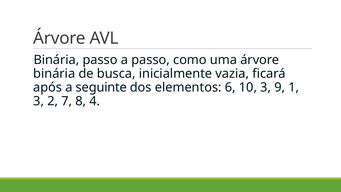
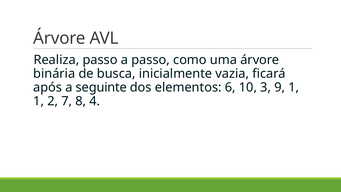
Binária at (56, 60): Binária -> Realiza
3 at (39, 101): 3 -> 1
